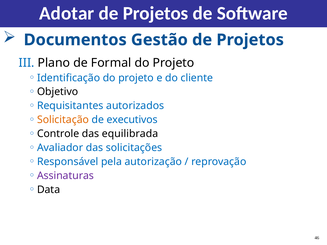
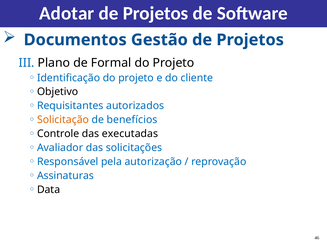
executivos: executivos -> benefícios
equilibrada: equilibrada -> executadas
Assinaturas colour: purple -> blue
